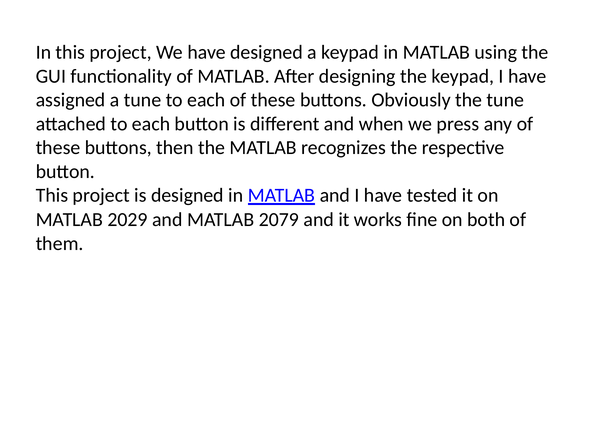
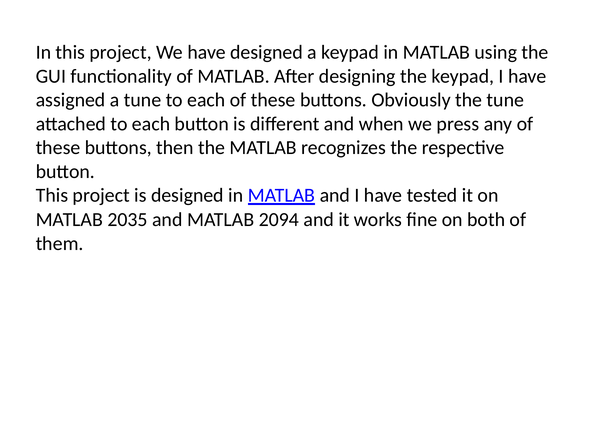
2029: 2029 -> 2035
2079: 2079 -> 2094
